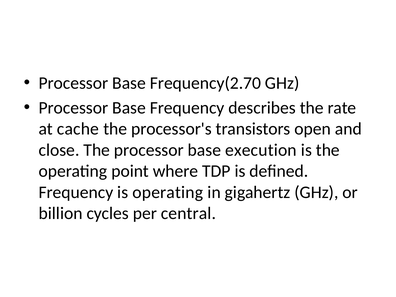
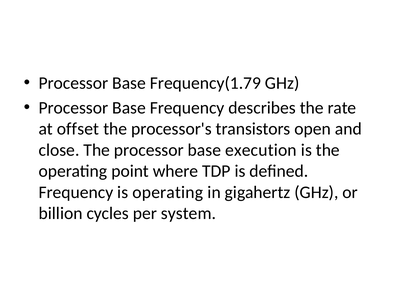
Frequency(2.70: Frequency(2.70 -> Frequency(1.79
cache: cache -> offset
central: central -> system
